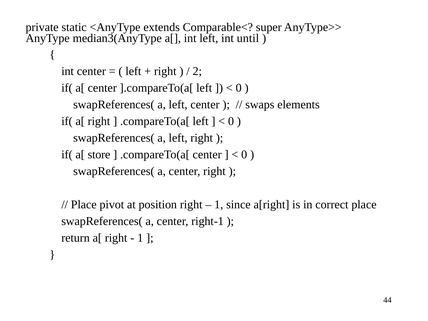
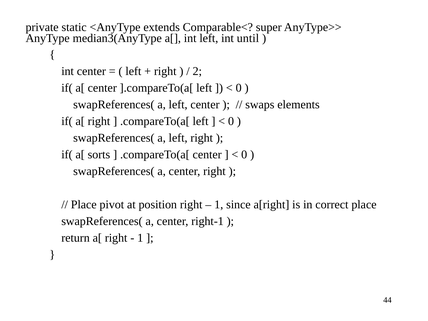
store: store -> sorts
